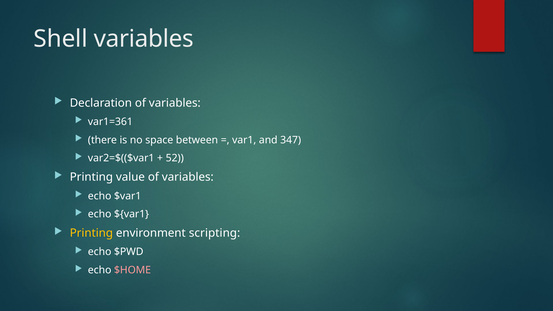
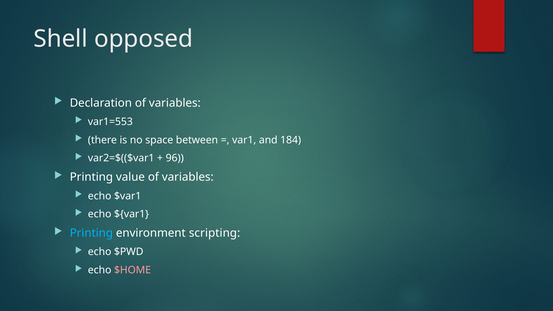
Shell variables: variables -> opposed
var1=361: var1=361 -> var1=553
347: 347 -> 184
52: 52 -> 96
Printing at (91, 233) colour: yellow -> light blue
